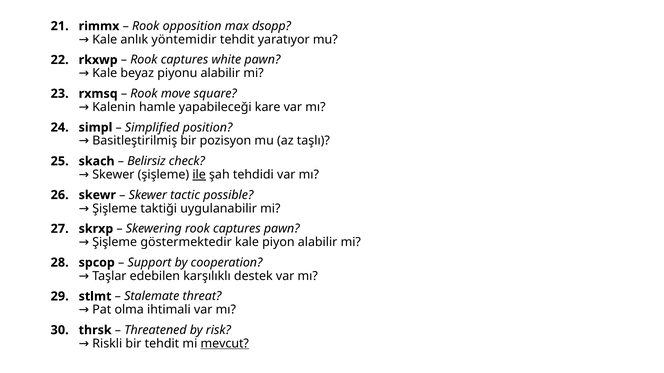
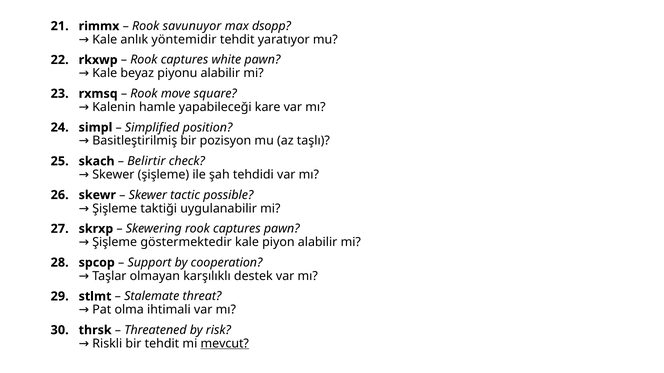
opposition: opposition -> savunuyor
Belirsiz: Belirsiz -> Belirtir
ile underline: present -> none
edebilen: edebilen -> olmayan
